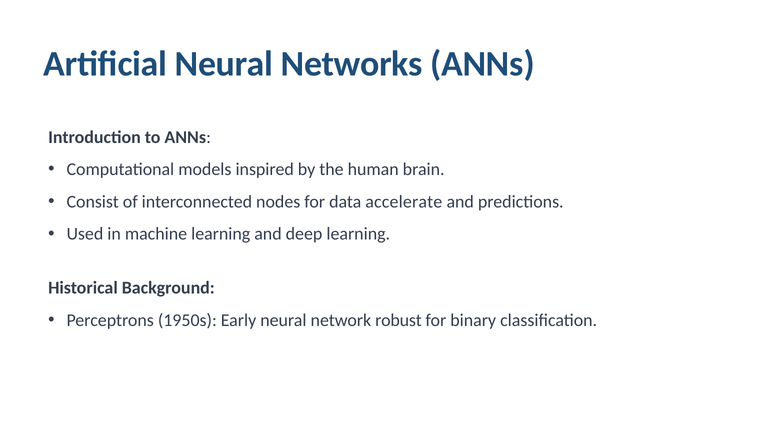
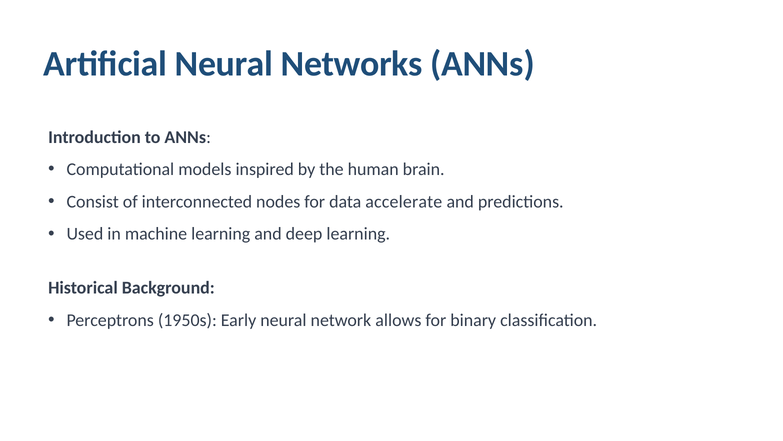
robust: robust -> allows
